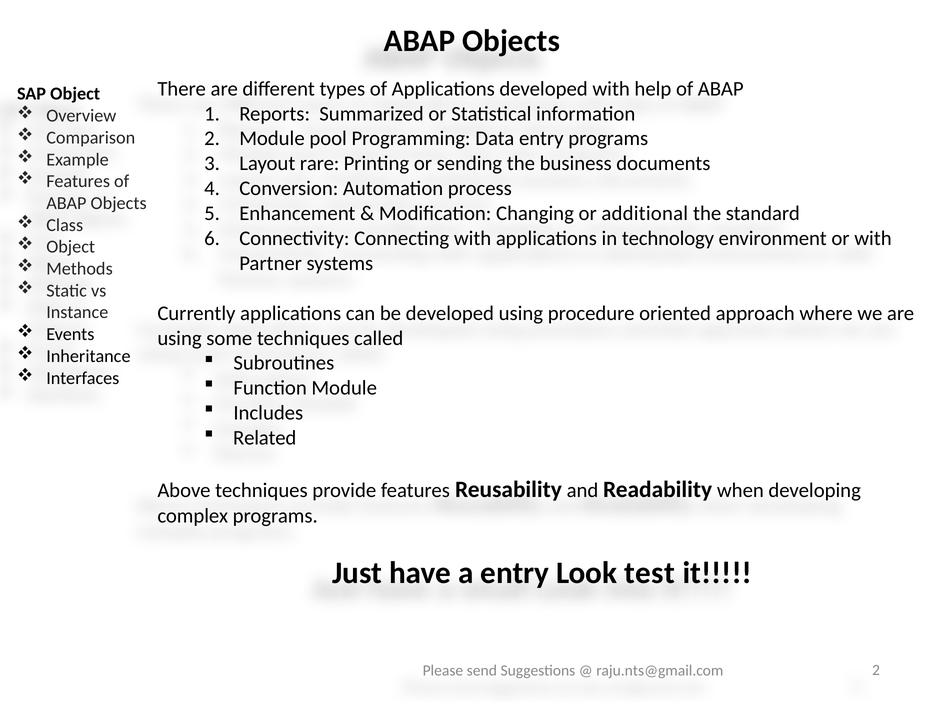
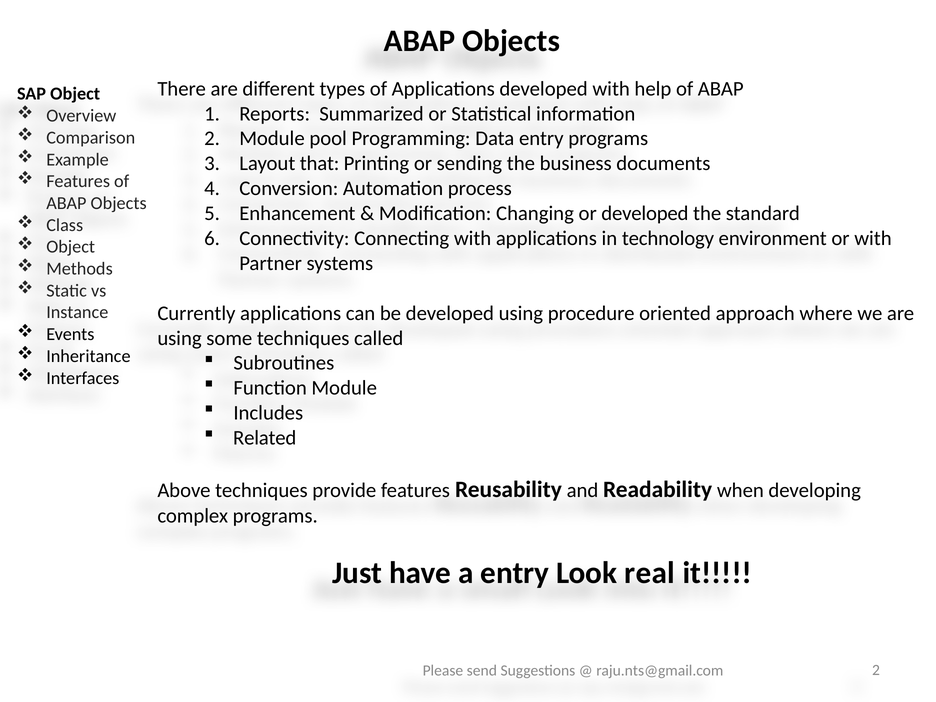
rare: rare -> that
or additional: additional -> developed
test: test -> real
